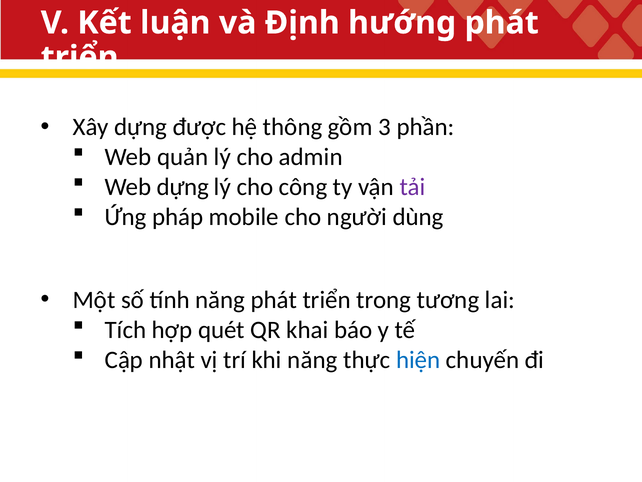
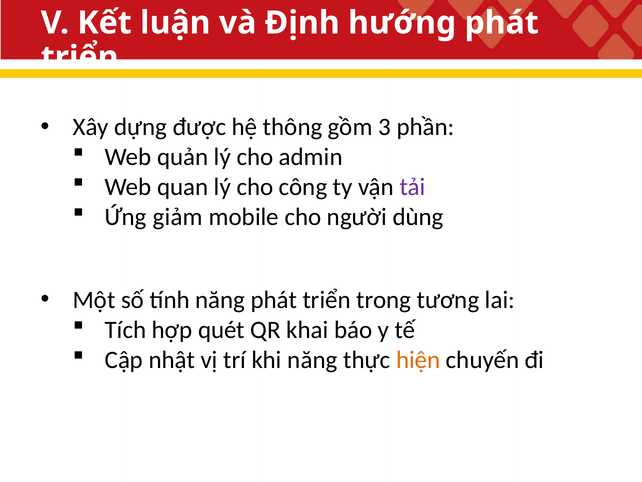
Web dựng: dựng -> quan
pháp: pháp -> giảm
hiện colour: blue -> orange
